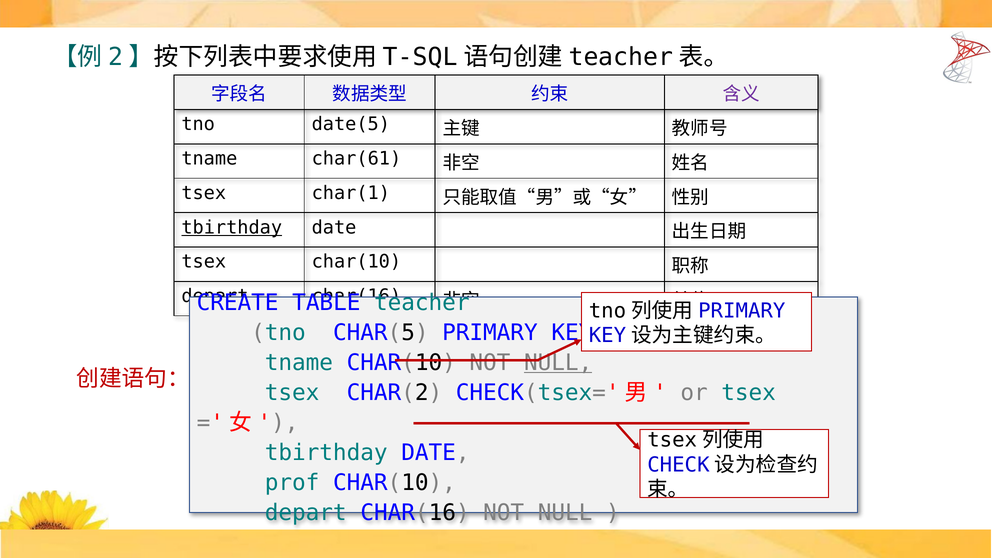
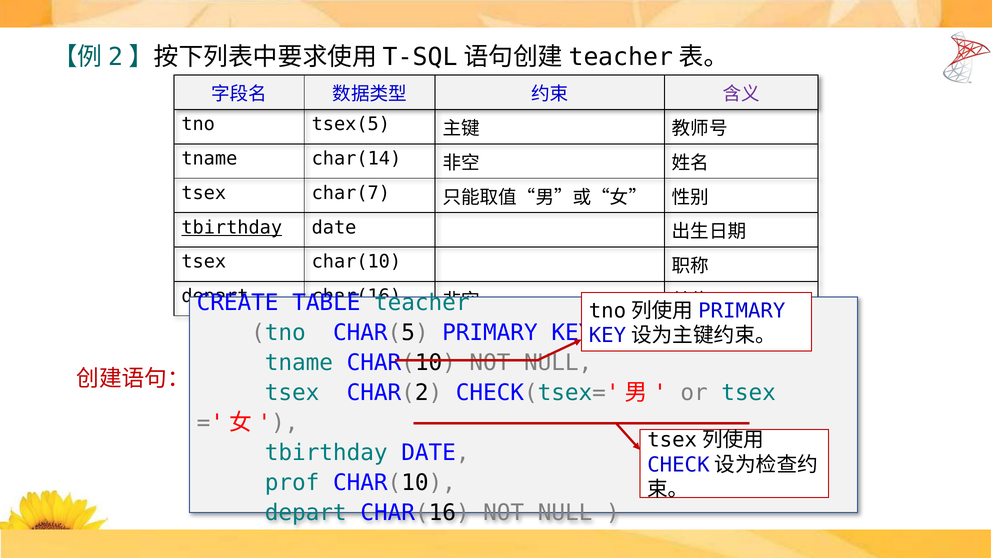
date(5: date(5 -> tsex(5
char(61: char(61 -> char(14
char(1: char(1 -> char(7
NULL at (558, 363) underline: present -> none
